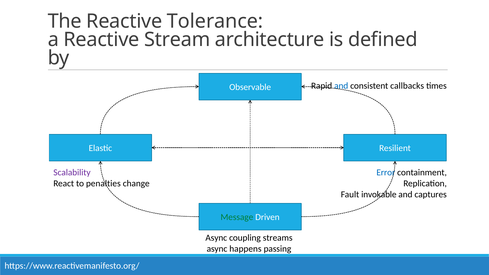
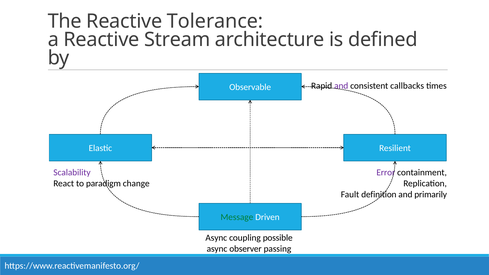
and at (341, 86) colour: blue -> purple
Error colour: blue -> purple
penalties: penalties -> paradigm
invokable: invokable -> definition
captures: captures -> primarily
streams: streams -> possible
happens: happens -> observer
